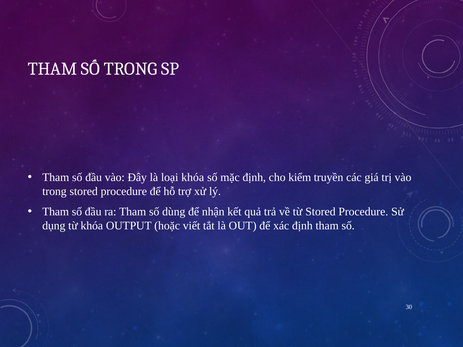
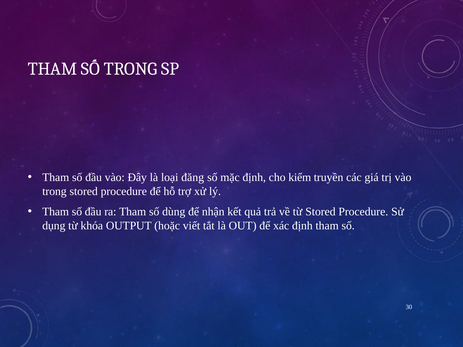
loại khóa: khóa -> đăng
